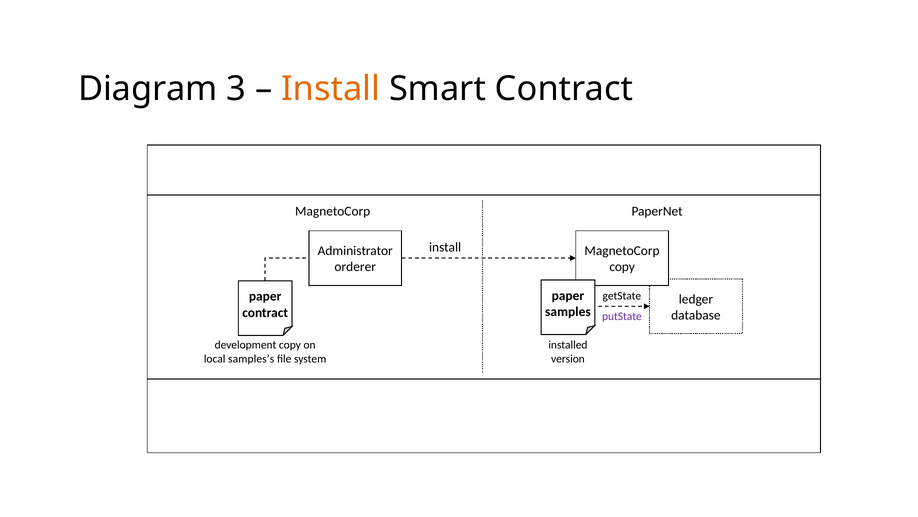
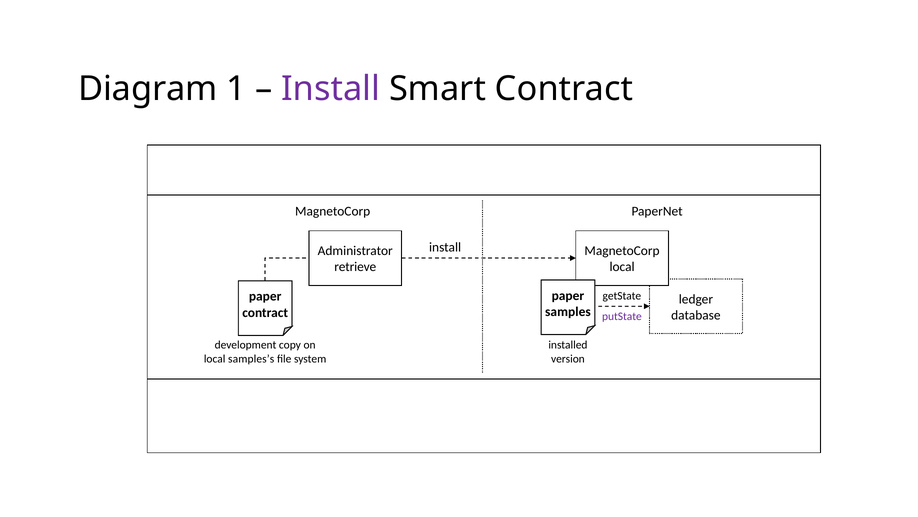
3: 3 -> 1
Install at (331, 89) colour: orange -> purple
orderer: orderer -> retrieve
copy at (622, 267): copy -> local
